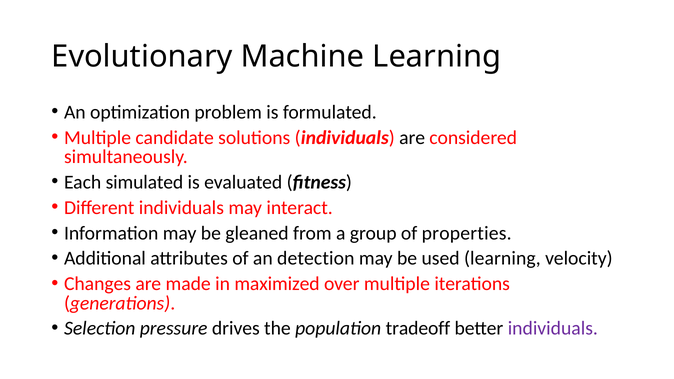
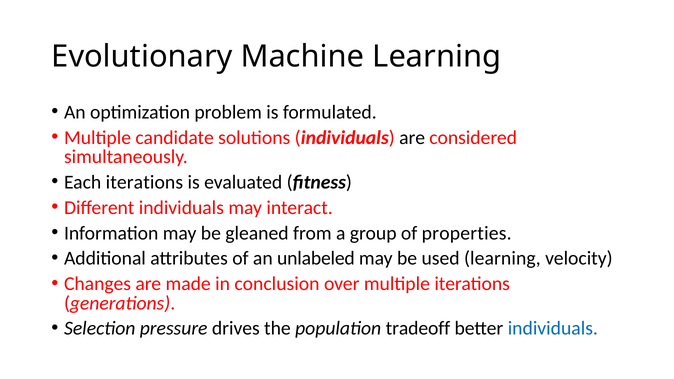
Each simulated: simulated -> iterations
detection: detection -> unlabeled
maximized: maximized -> conclusion
individuals at (553, 329) colour: purple -> blue
